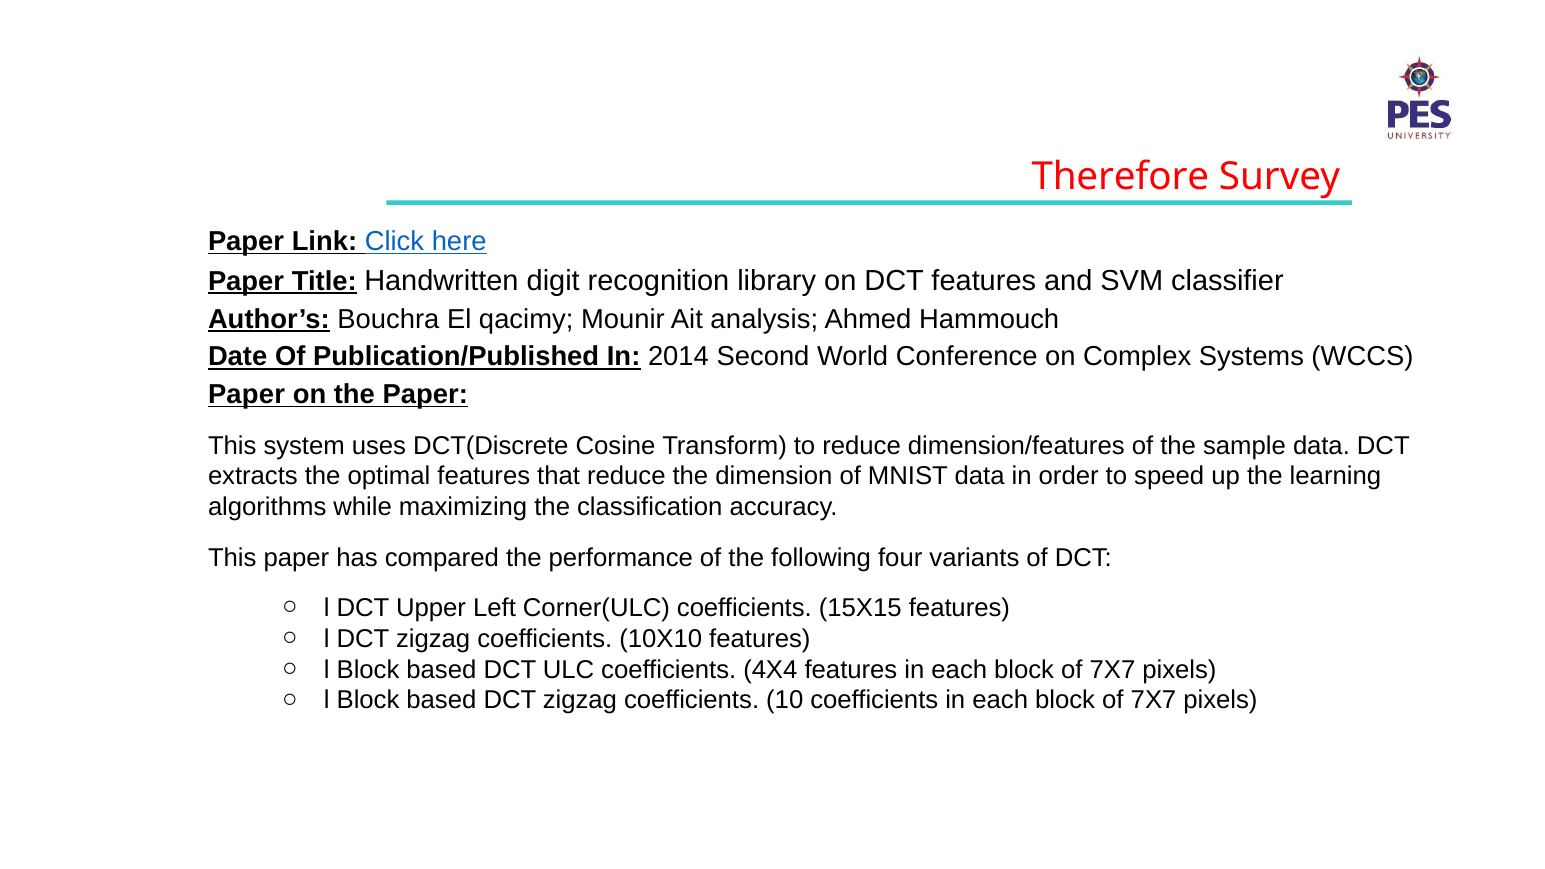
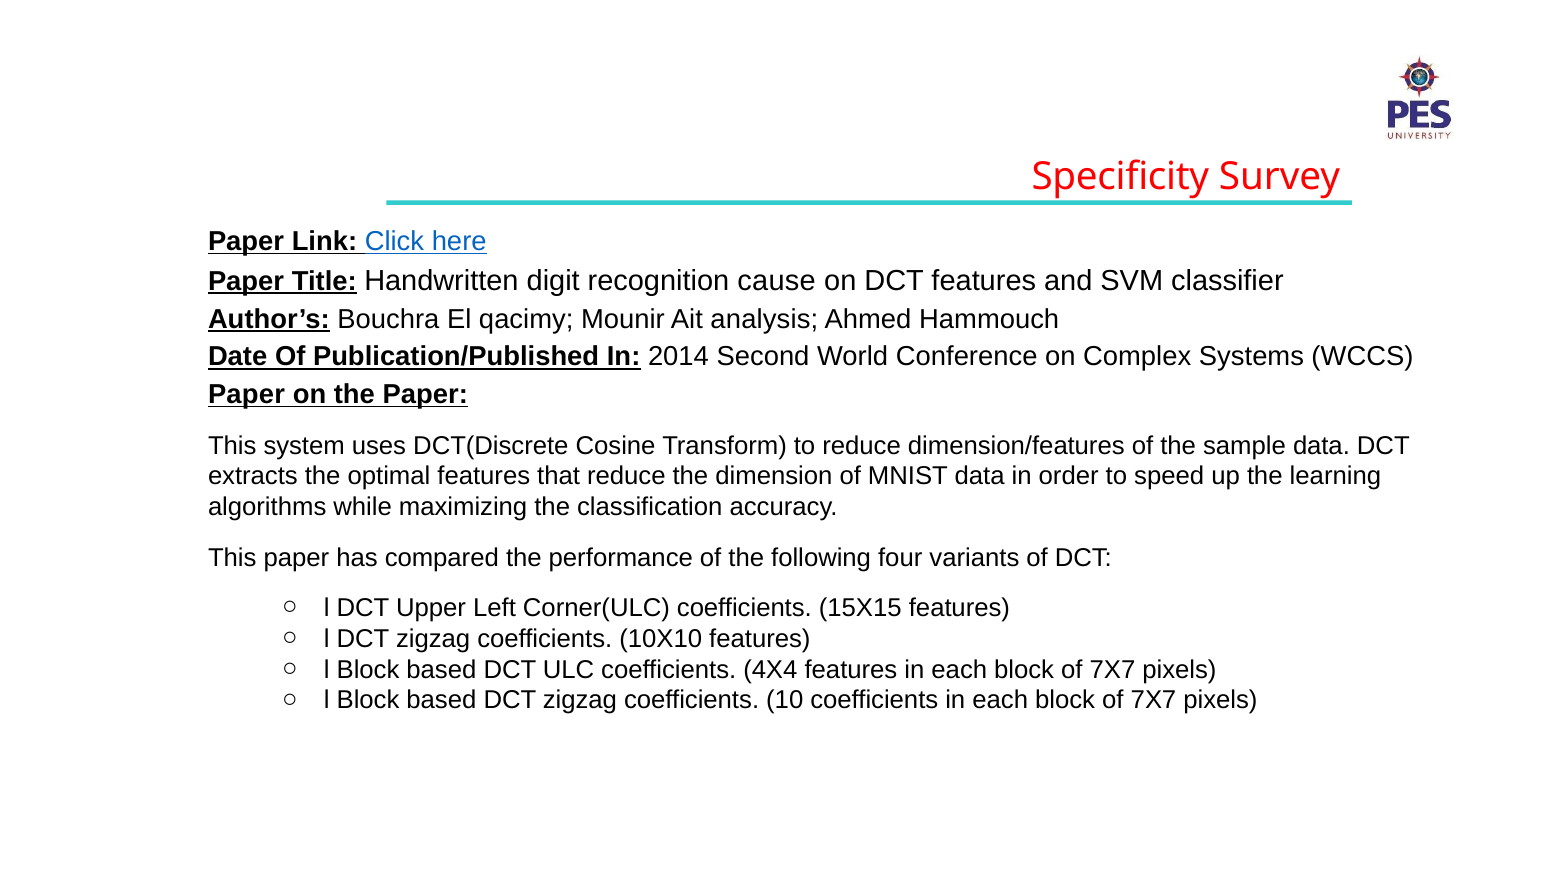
Therefore: Therefore -> Specificity
library: library -> cause
